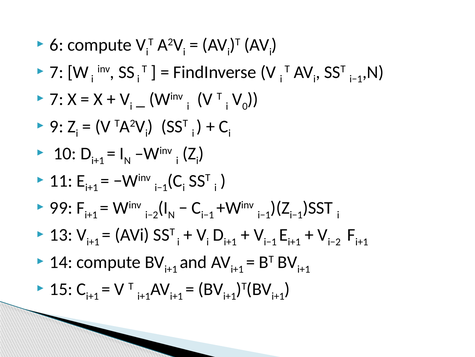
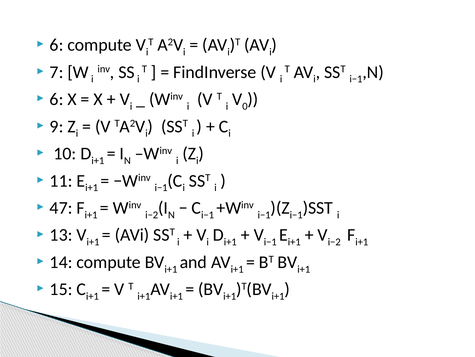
7 at (57, 99): 7 -> 6
99: 99 -> 47
